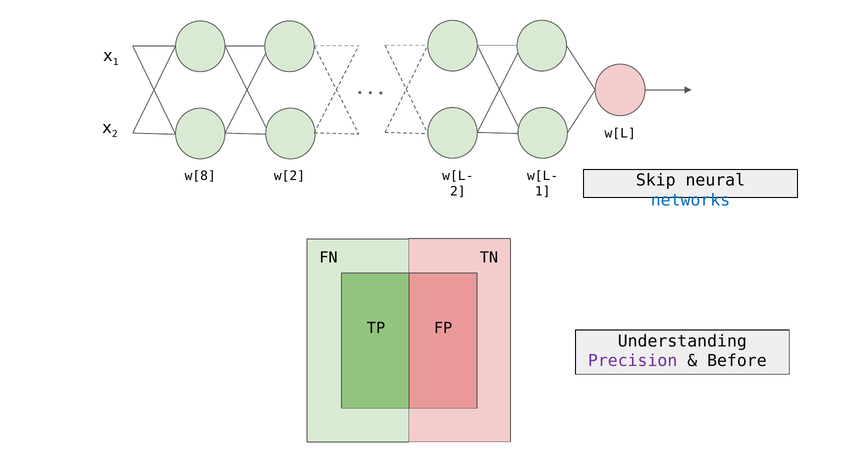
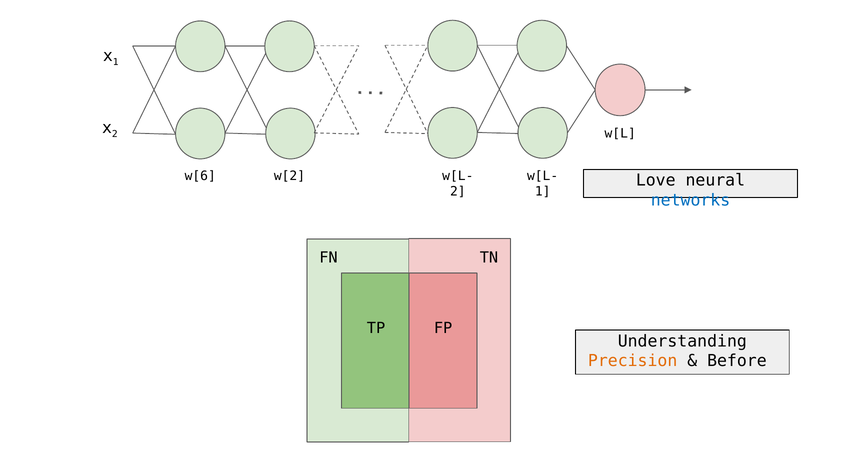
w[8: w[8 -> w[6
Skip: Skip -> Love
Precision colour: purple -> orange
